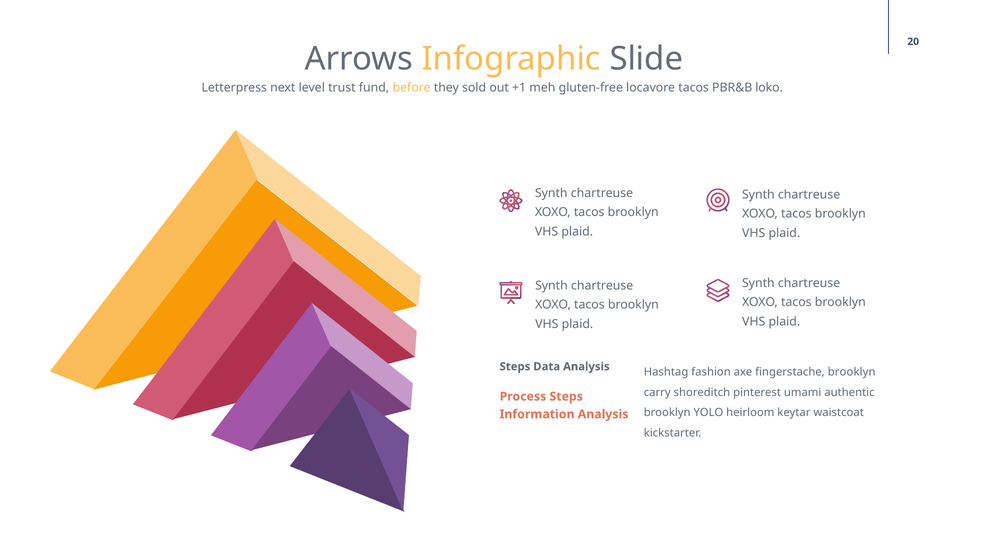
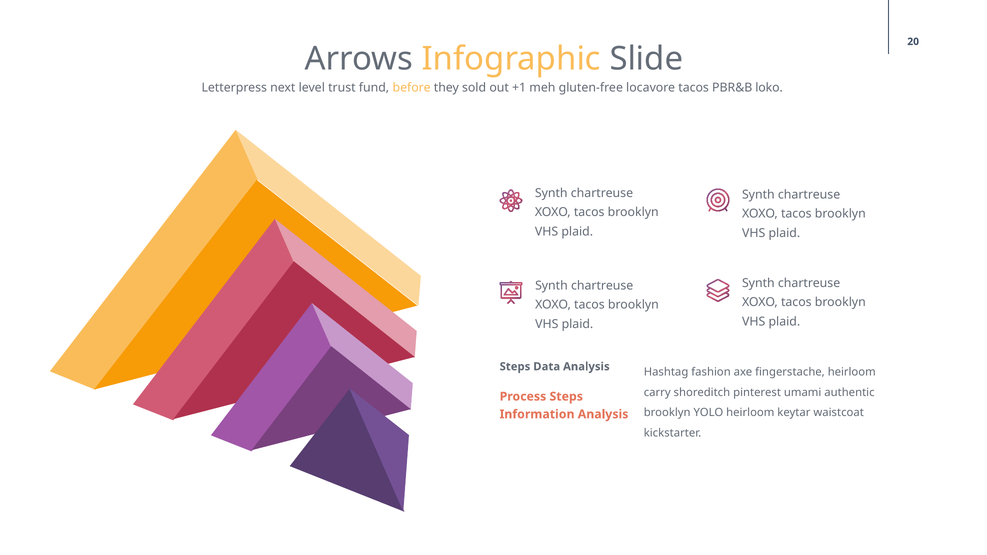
fingerstache brooklyn: brooklyn -> heirloom
